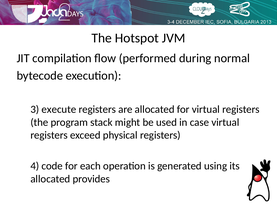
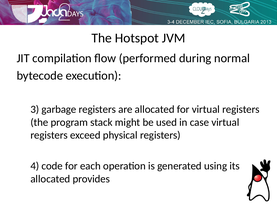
execute: execute -> garbage
